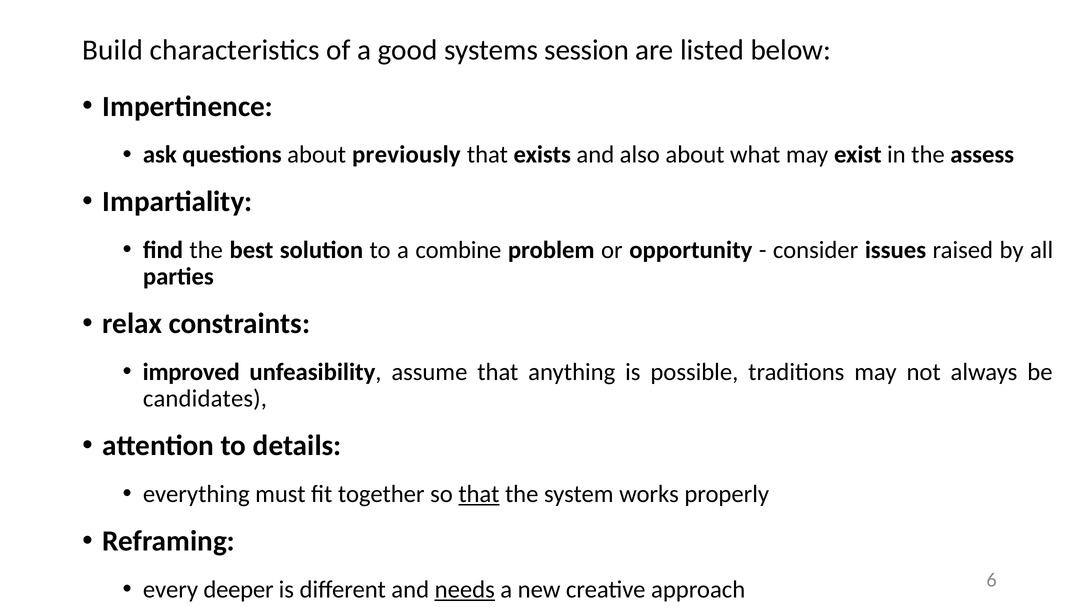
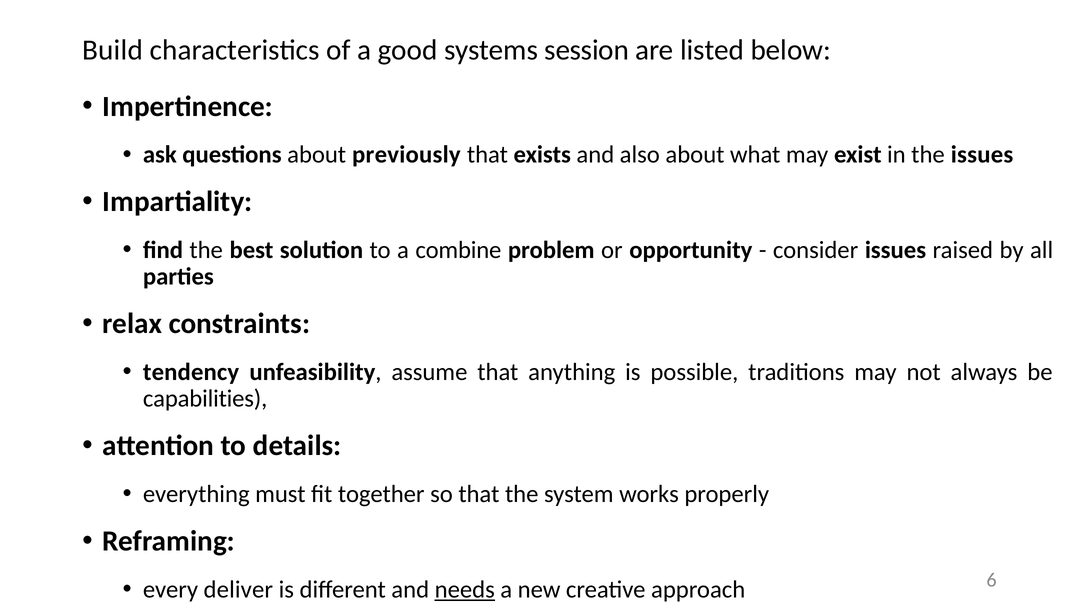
the assess: assess -> issues
improved: improved -> tendency
candidates: candidates -> capabilities
that at (479, 494) underline: present -> none
deeper: deeper -> deliver
